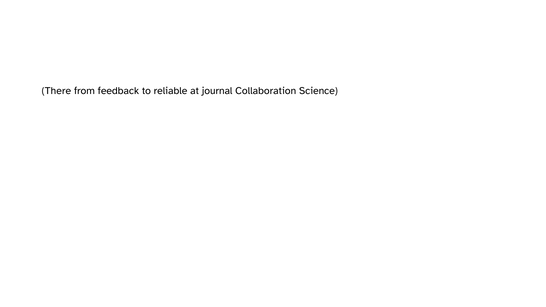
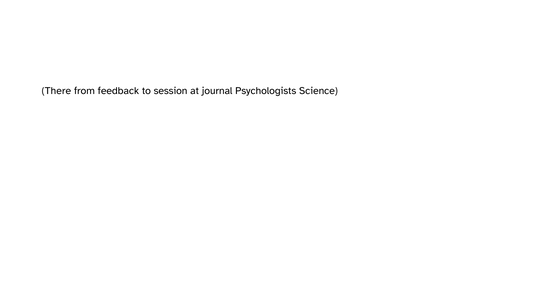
reliable: reliable -> session
Collaboration: Collaboration -> Psychologists
